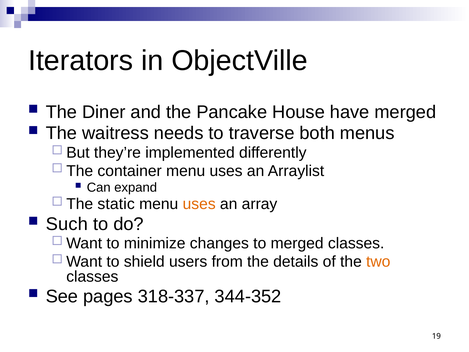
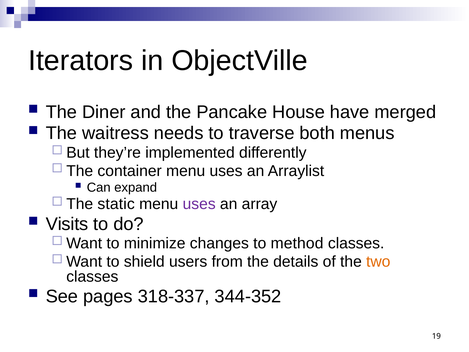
uses at (199, 204) colour: orange -> purple
Such: Such -> Visits
to merged: merged -> method
